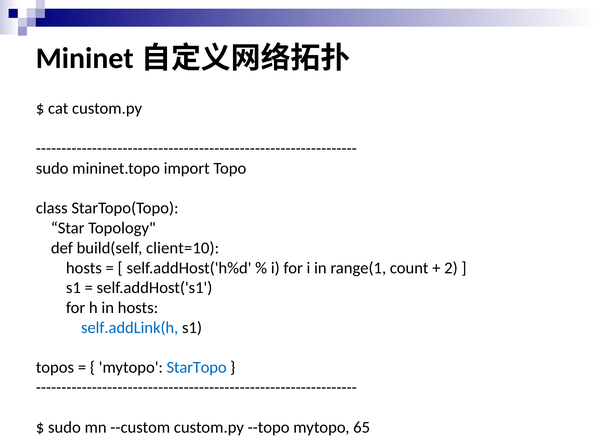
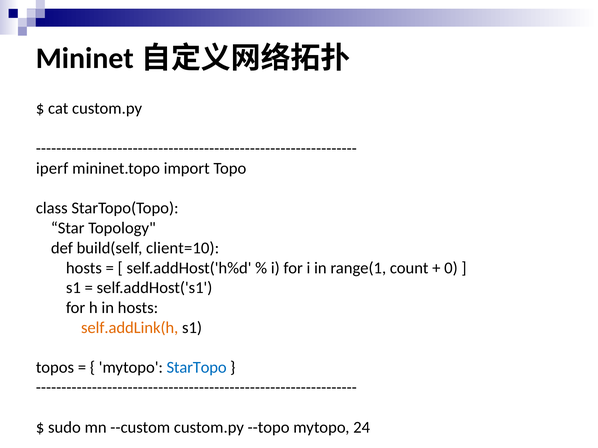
sudo at (52, 168): sudo -> iperf
2: 2 -> 0
self.addLink(h colour: blue -> orange
65: 65 -> 24
